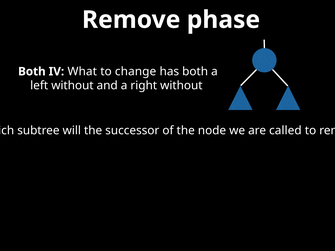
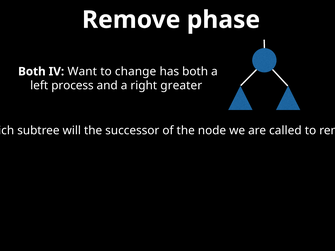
What: What -> Want
left without: without -> process
right without: without -> greater
